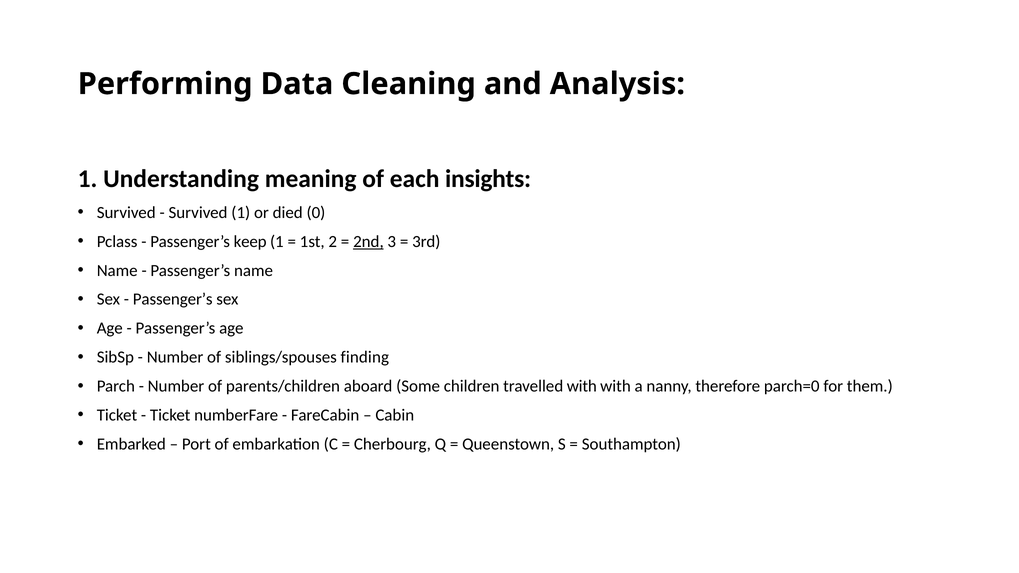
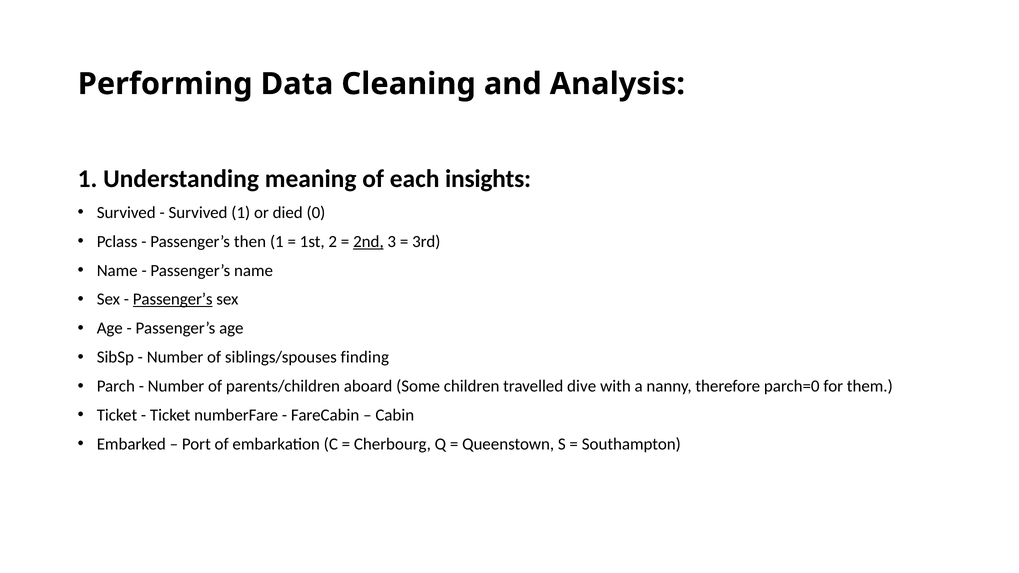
keep: keep -> then
Passenger’s at (173, 299) underline: none -> present
travelled with: with -> dive
